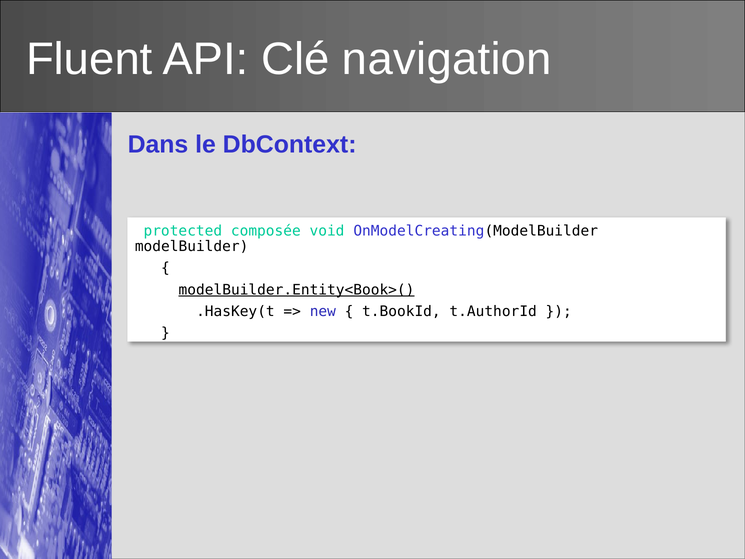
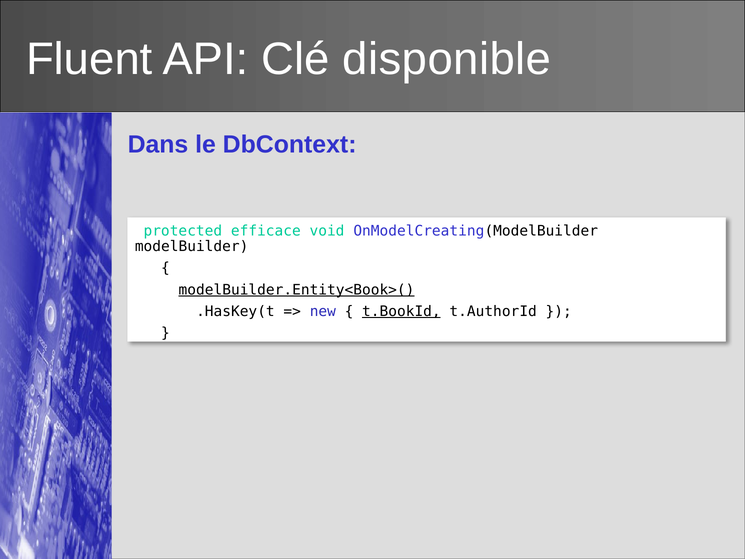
navigation: navigation -> disponible
composée: composée -> efficace
t.BookId underline: none -> present
